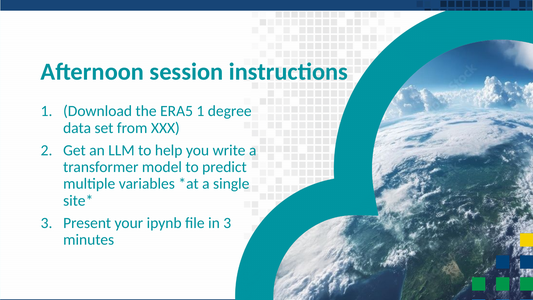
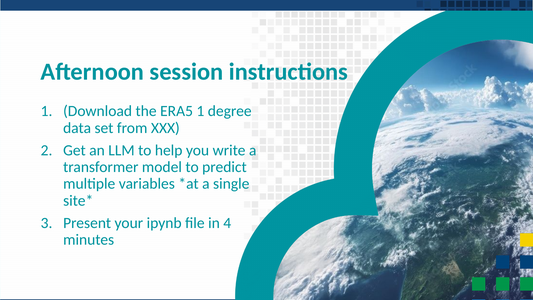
in 3: 3 -> 4
